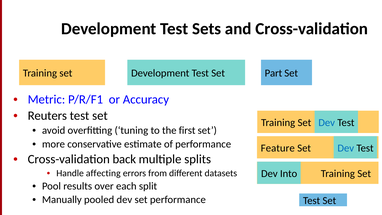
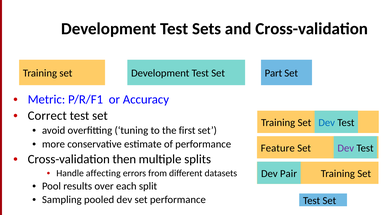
Reuters: Reuters -> Correct
Dev at (346, 148) colour: blue -> purple
back: back -> then
Into: Into -> Pair
Manually: Manually -> Sampling
